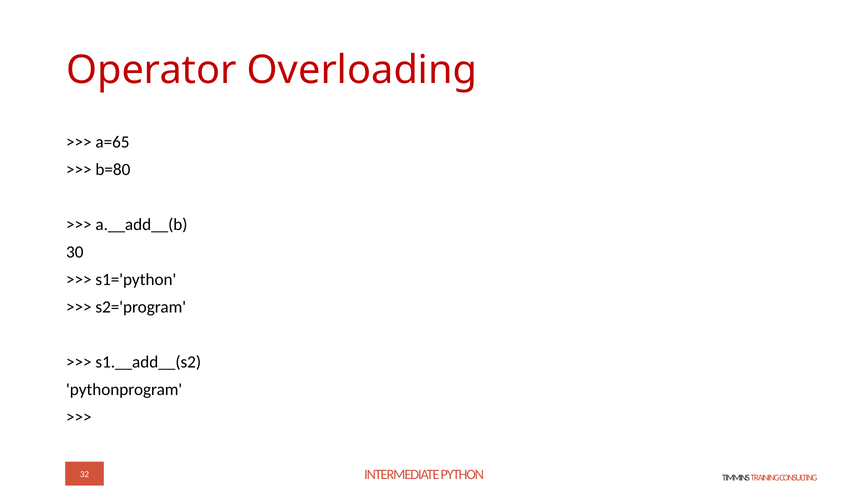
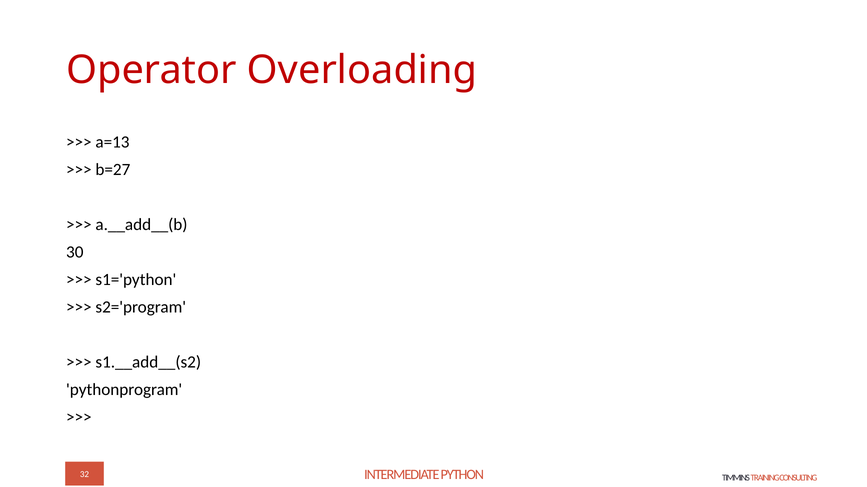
a=65: a=65 -> a=13
b=80: b=80 -> b=27
